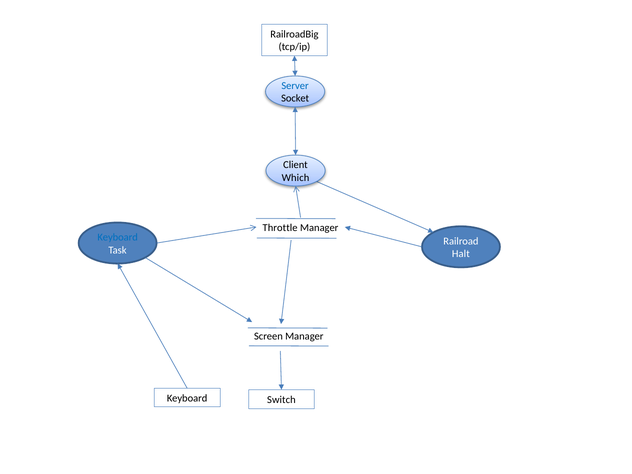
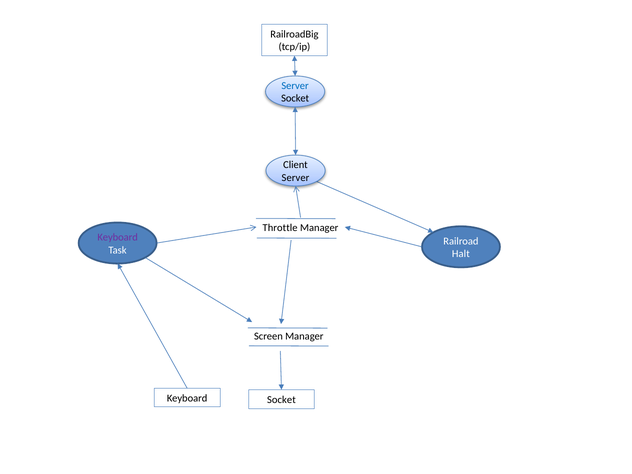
Which at (295, 178): Which -> Server
Keyboard at (118, 237) colour: blue -> purple
Switch at (281, 400): Switch -> Socket
